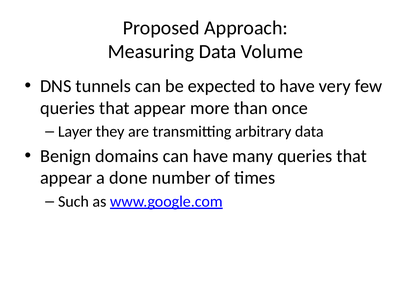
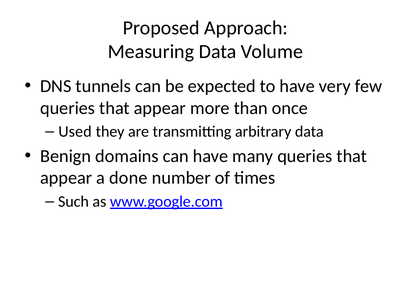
Layer: Layer -> Used
